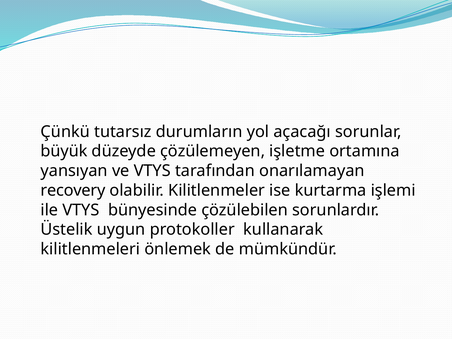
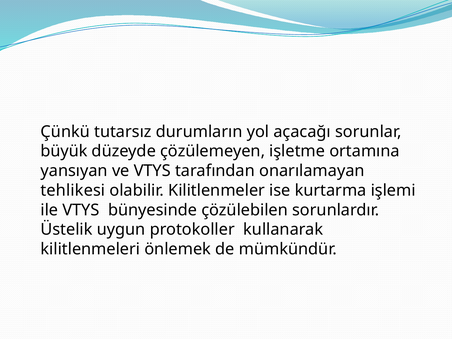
recovery: recovery -> tehlikesi
